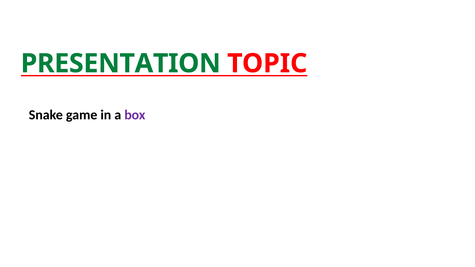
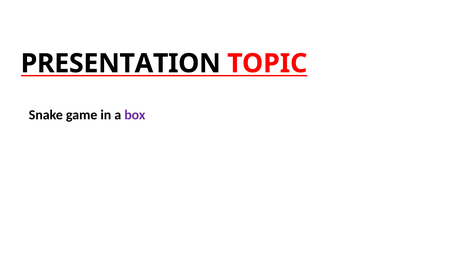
PRESENTATION colour: green -> black
